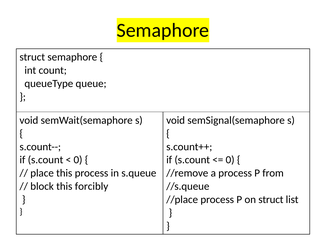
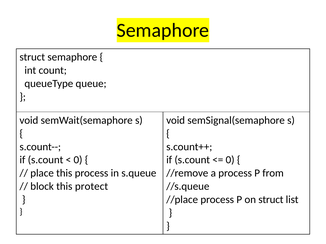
forcibly: forcibly -> protect
